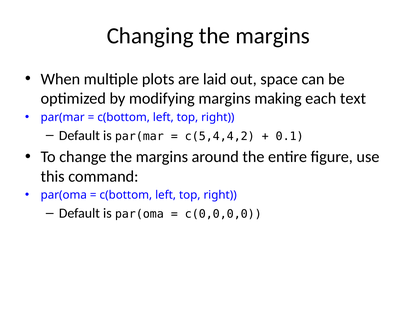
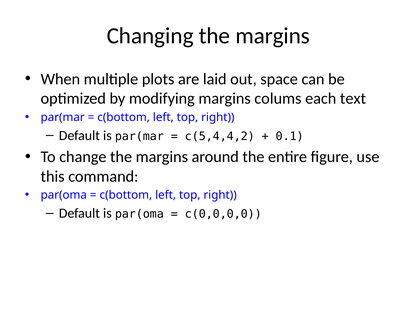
making: making -> colums
